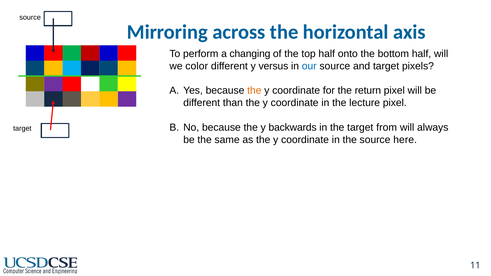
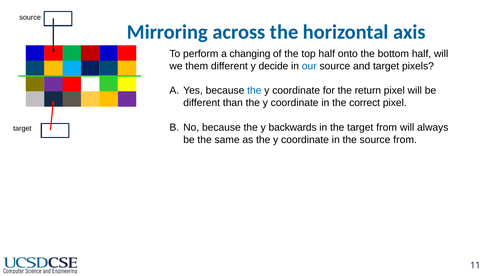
color: color -> them
versus: versus -> decide
the at (254, 91) colour: orange -> blue
lecture: lecture -> correct
source here: here -> from
